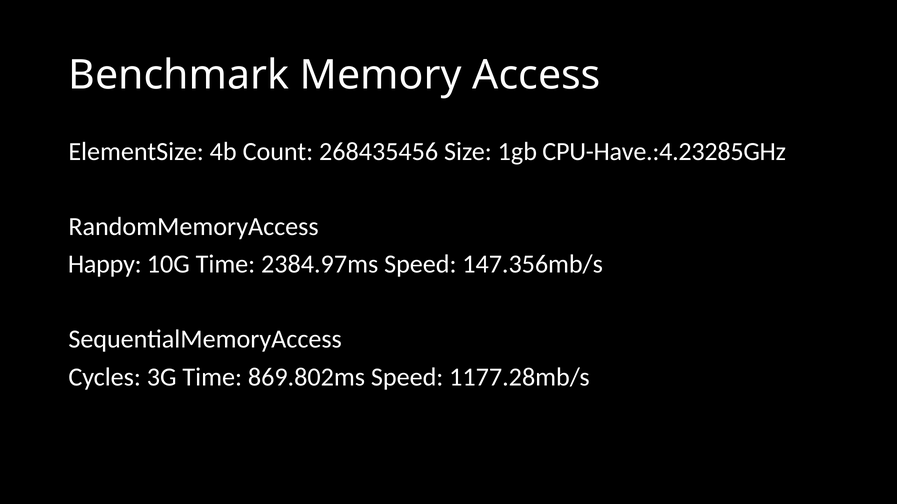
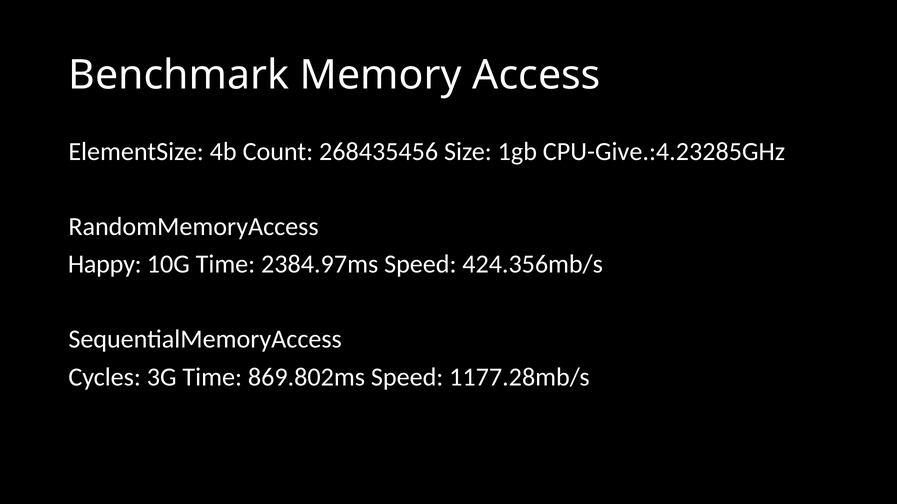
CPU-Have.:4.23285GHz: CPU-Have.:4.23285GHz -> CPU-Give.:4.23285GHz
147.356mb/s: 147.356mb/s -> 424.356mb/s
